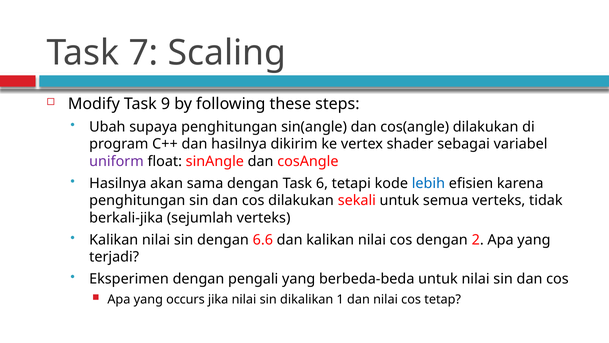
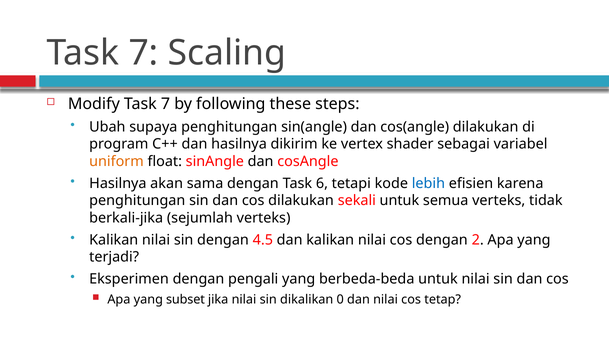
Modify Task 9: 9 -> 7
uniform colour: purple -> orange
6.6: 6.6 -> 4.5
occurs: occurs -> subset
1: 1 -> 0
